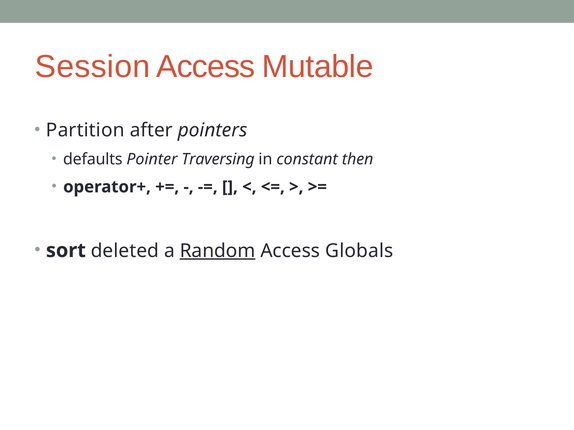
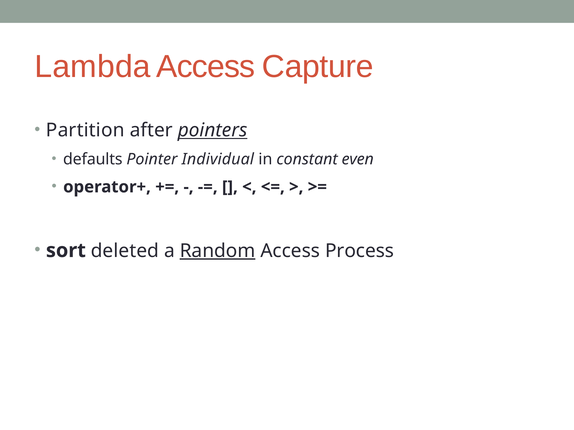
Session: Session -> Lambda
Mutable: Mutable -> Capture
pointers underline: none -> present
Traversing: Traversing -> Individual
then: then -> even
Globals: Globals -> Process
